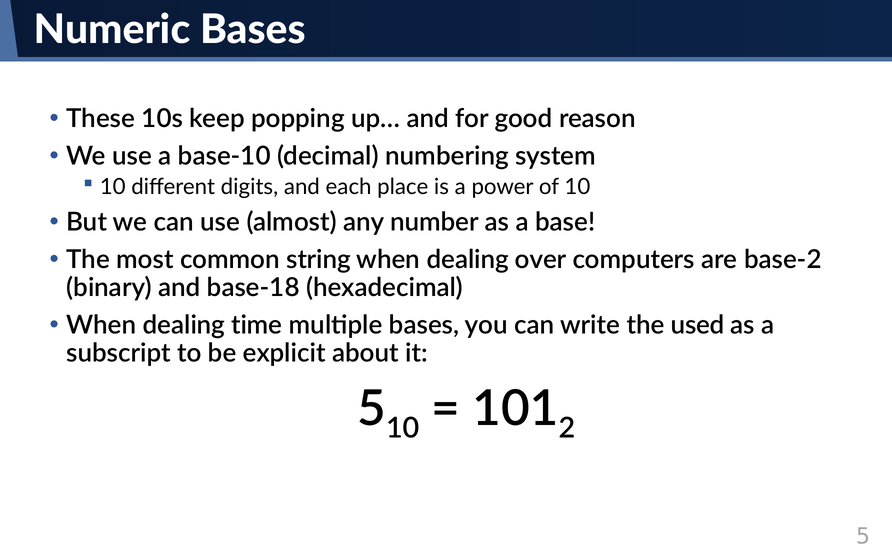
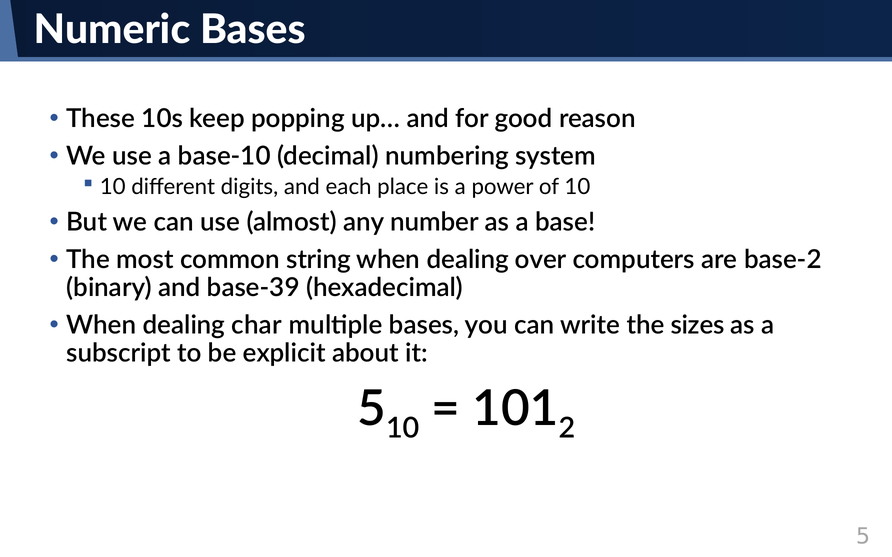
base-18: base-18 -> base-39
time: time -> char
used: used -> sizes
